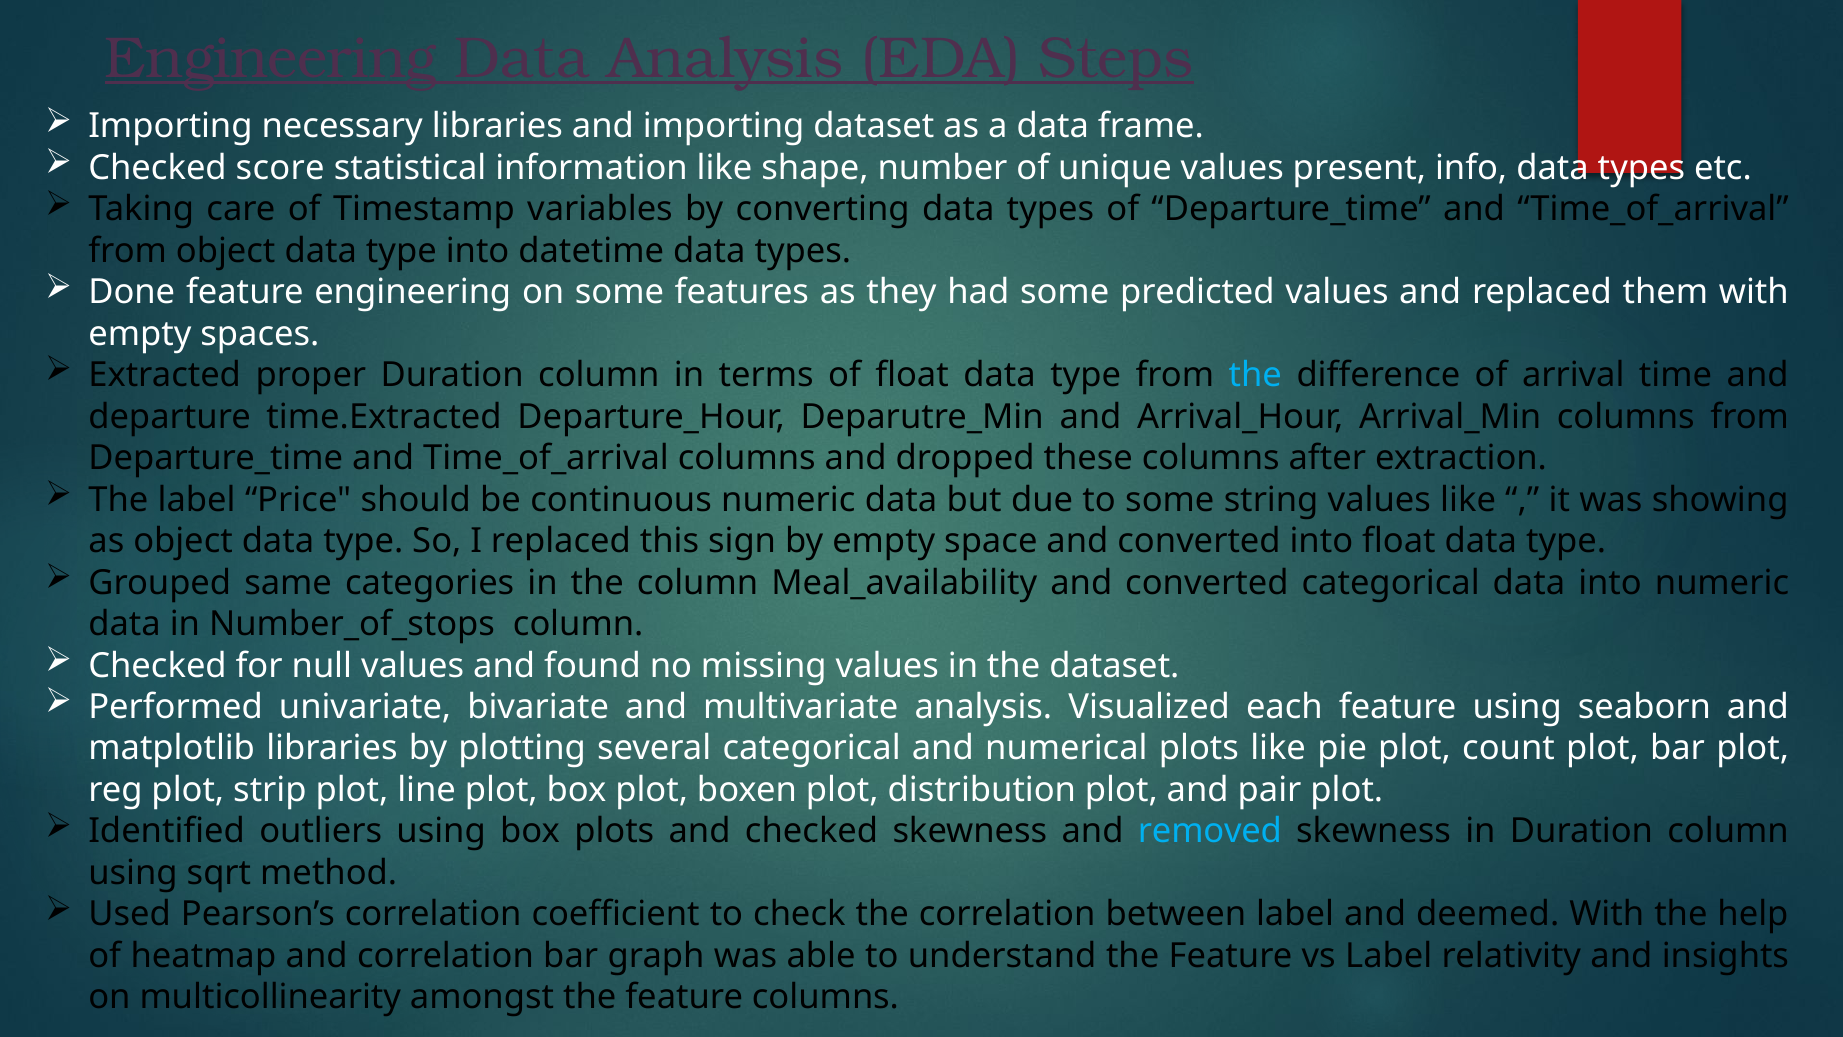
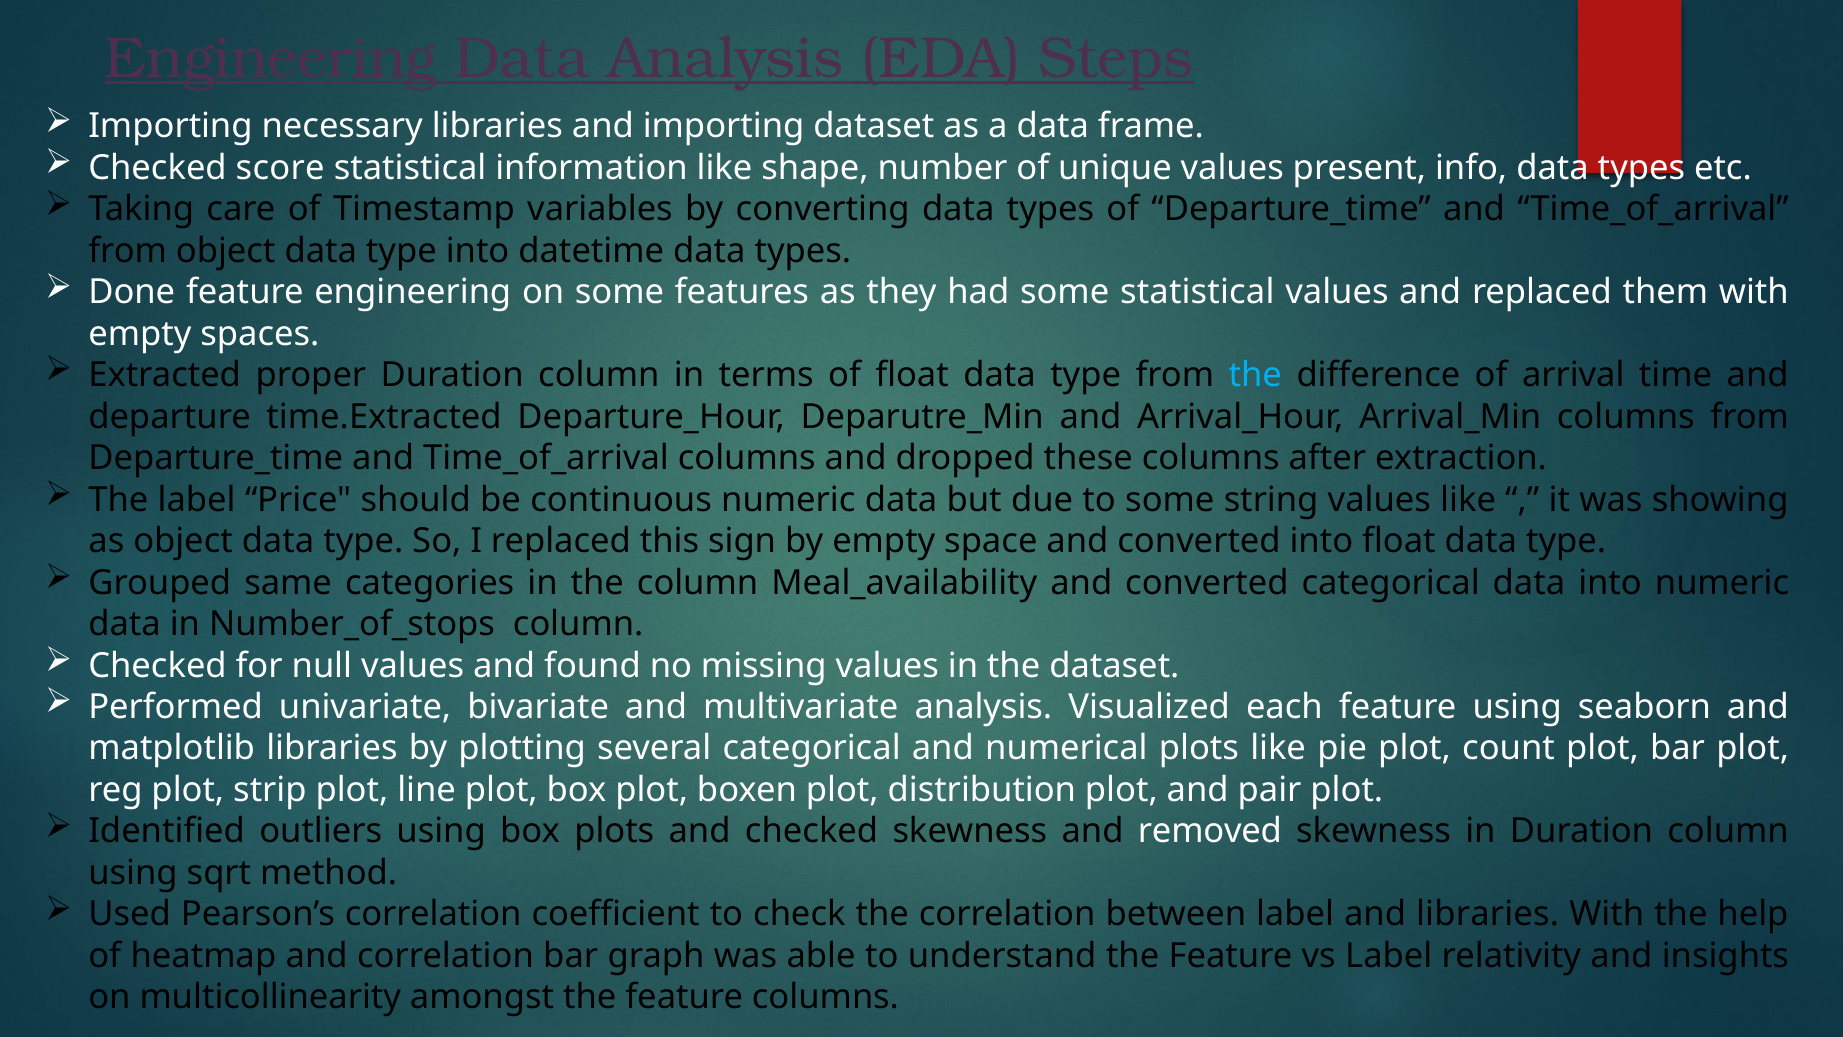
some predicted: predicted -> statistical
removed colour: light blue -> white
and deemed: deemed -> libraries
